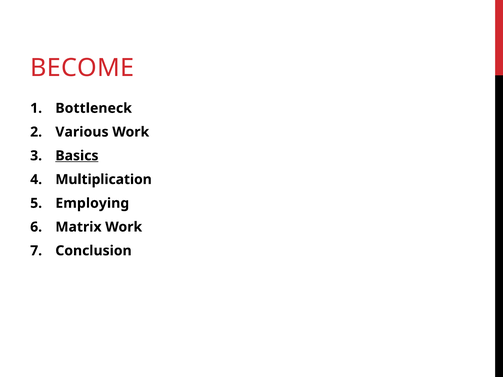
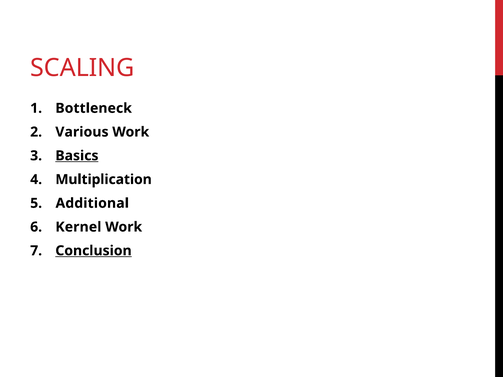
BECOME: BECOME -> SCALING
Employing: Employing -> Additional
Matrix: Matrix -> Kernel
Conclusion underline: none -> present
